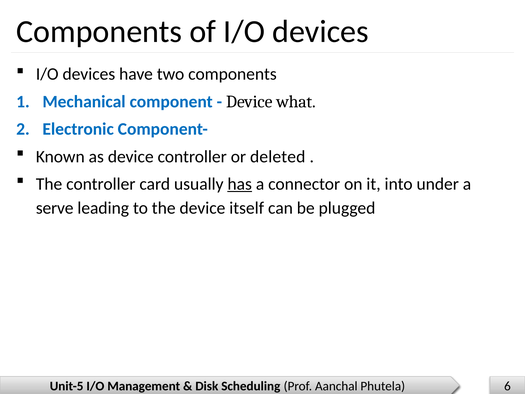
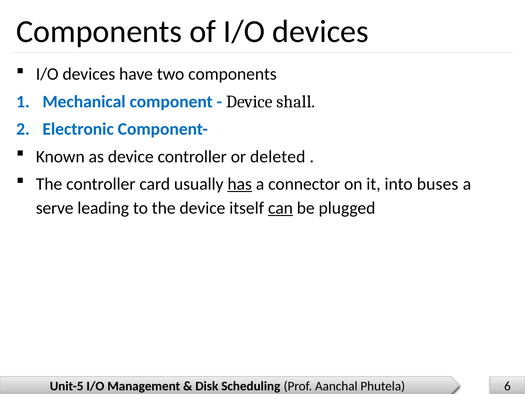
what: what -> shall
under: under -> buses
can underline: none -> present
